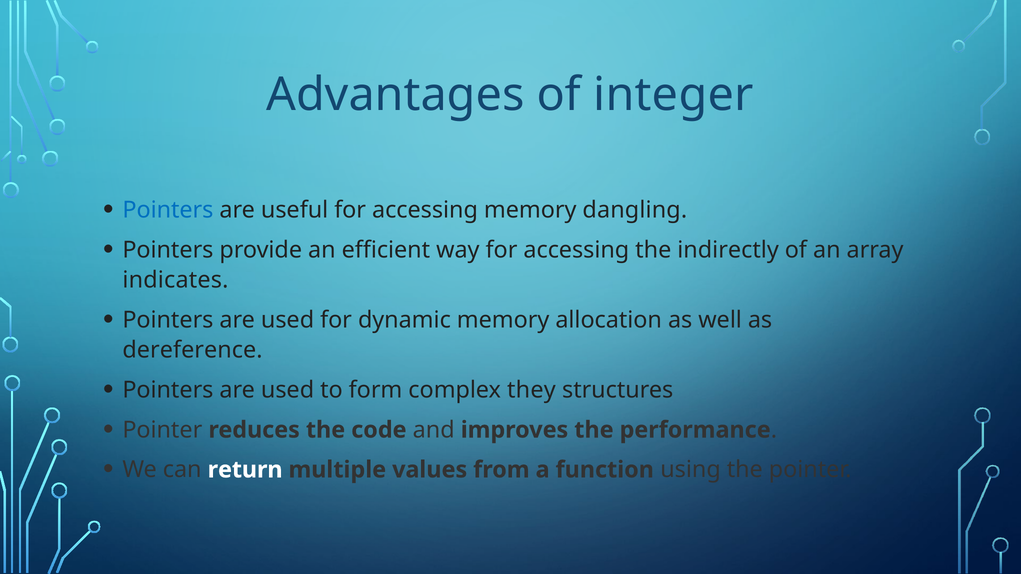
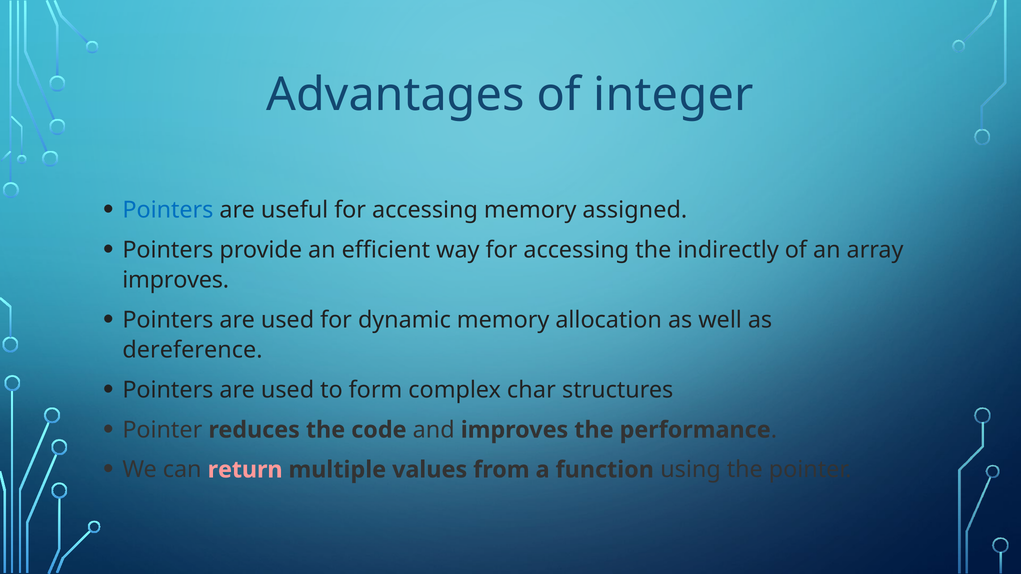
dangling: dangling -> assigned
indicates at (175, 280): indicates -> improves
they: they -> char
return colour: white -> pink
